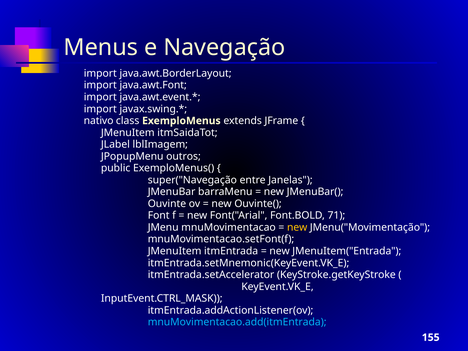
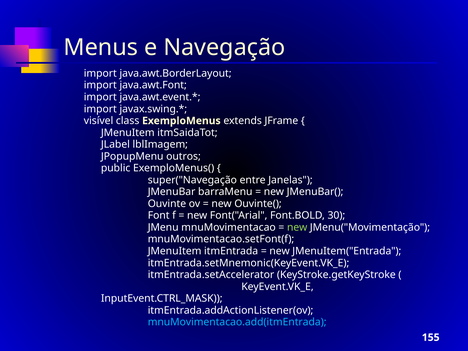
nativo: nativo -> visível
71: 71 -> 30
new at (297, 227) colour: yellow -> light green
